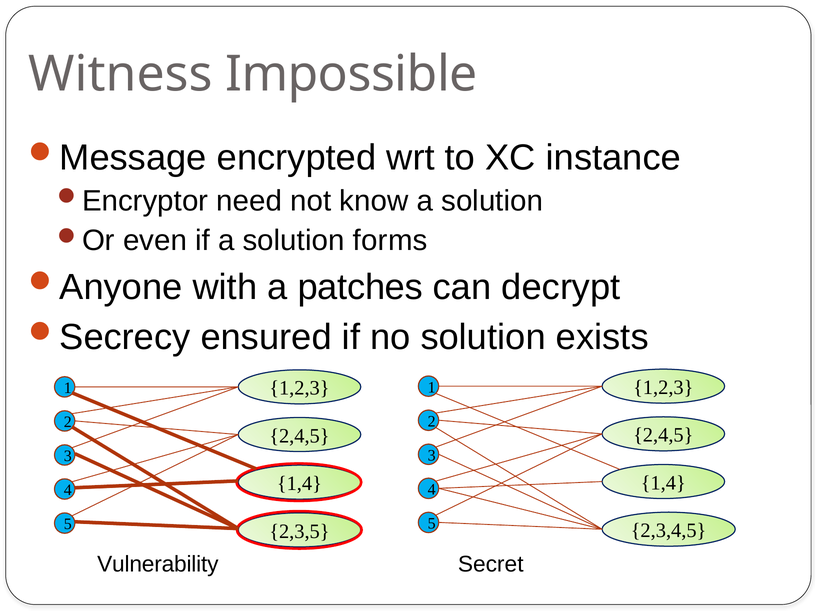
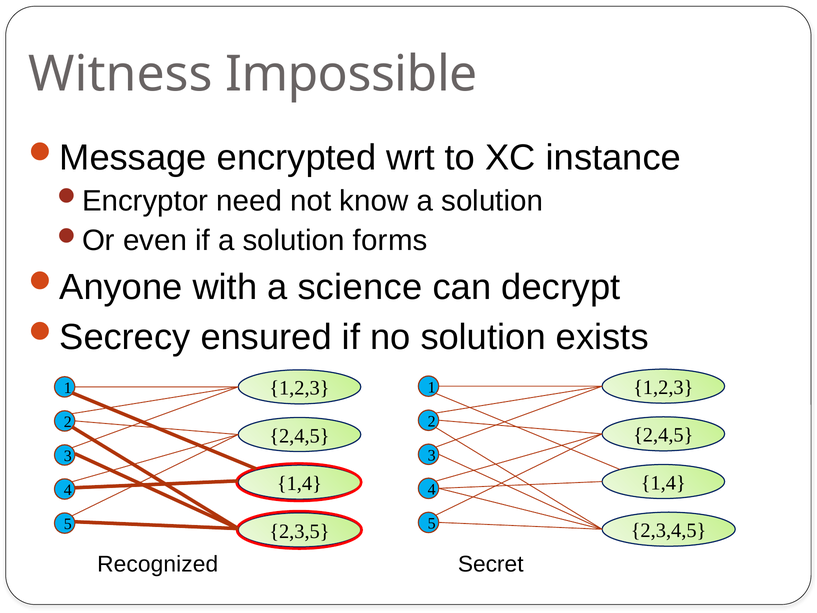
patches: patches -> science
Vulnerability: Vulnerability -> Recognized
